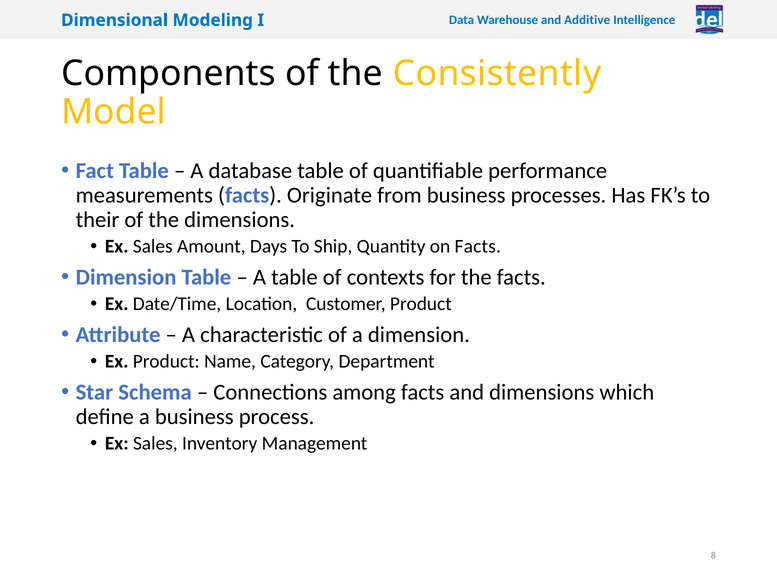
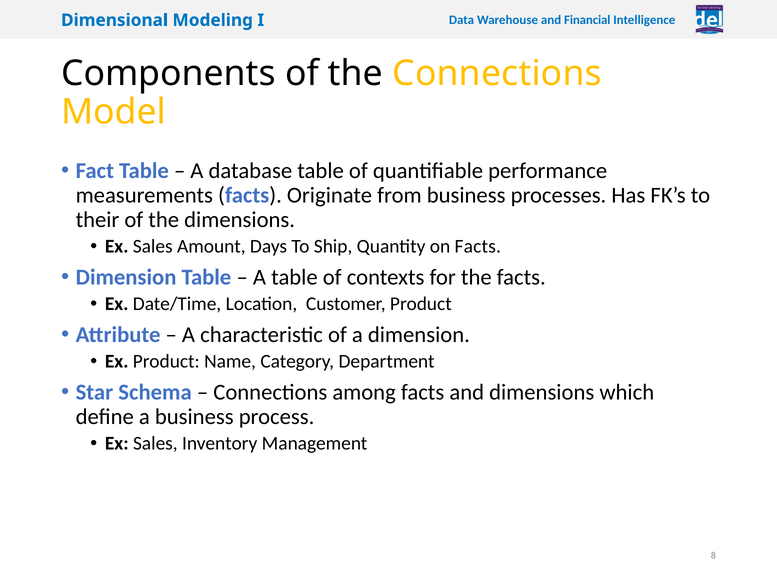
Additive: Additive -> Financial
the Consistently: Consistently -> Connections
